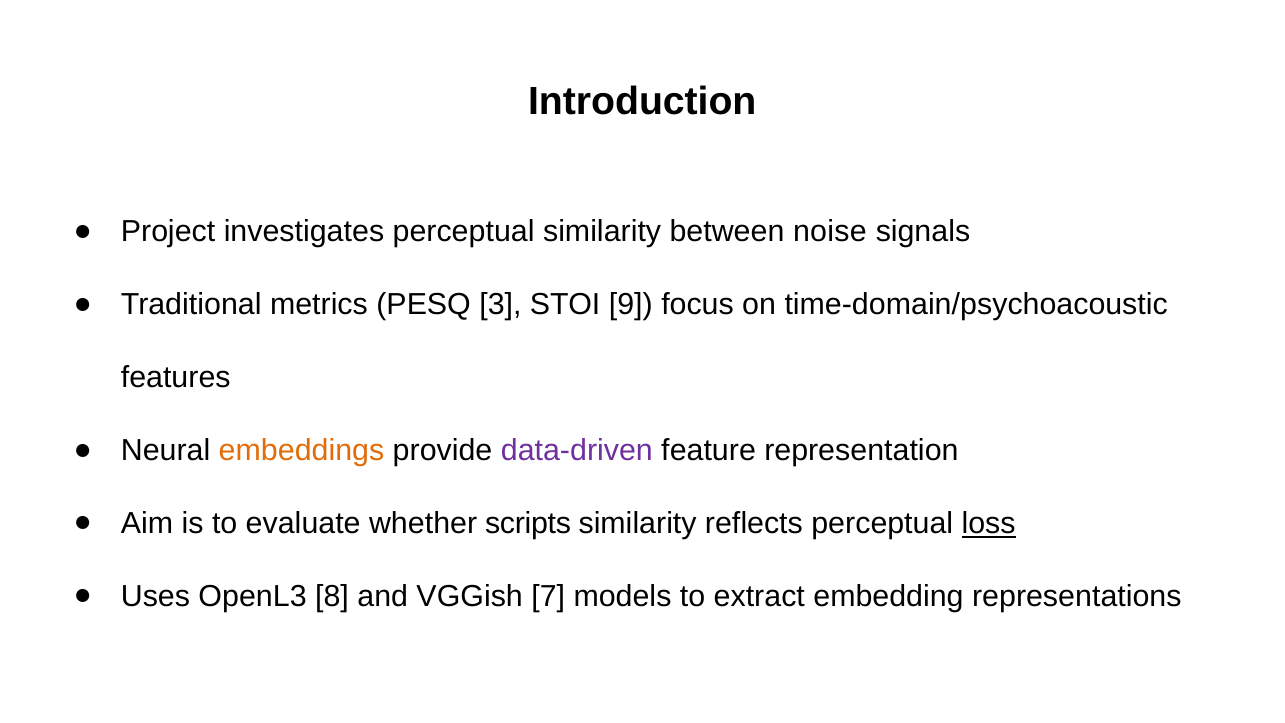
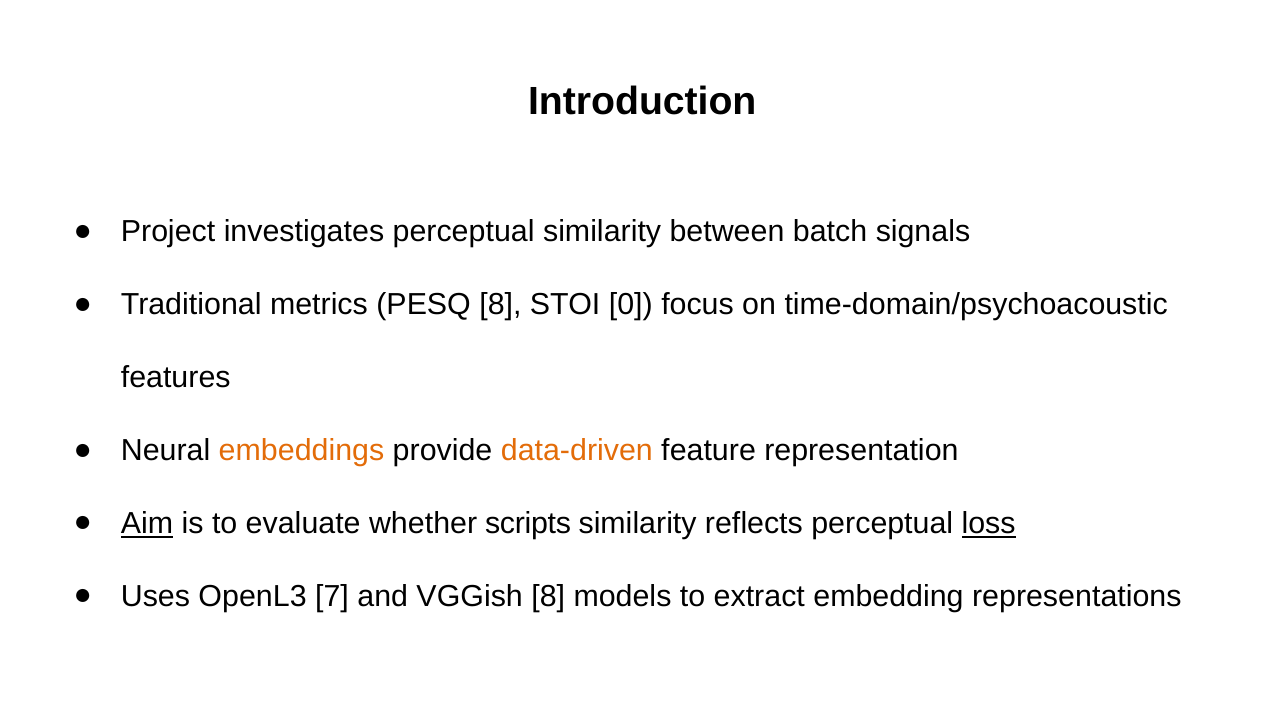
noise: noise -> batch
PESQ 3: 3 -> 8
9: 9 -> 0
data-driven colour: purple -> orange
Aim underline: none -> present
8: 8 -> 7
VGGish 7: 7 -> 8
